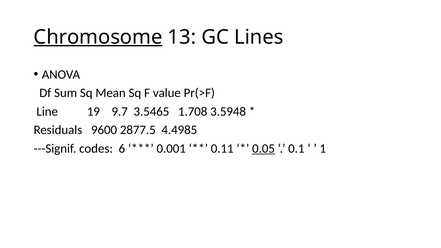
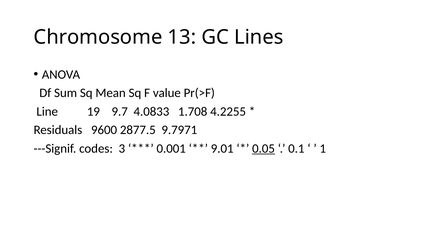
Chromosome underline: present -> none
3.5465: 3.5465 -> 4.0833
3.5948: 3.5948 -> 4.2255
4.4985: 4.4985 -> 9.7971
6: 6 -> 3
0.11: 0.11 -> 9.01
